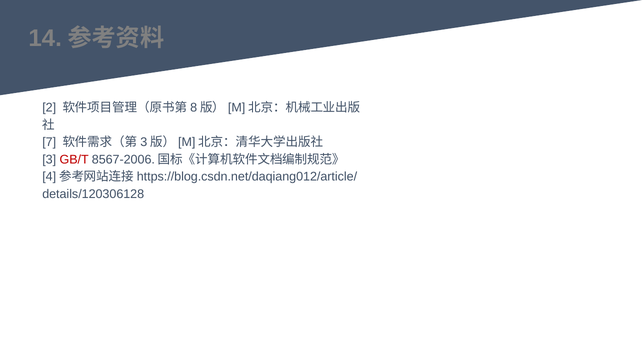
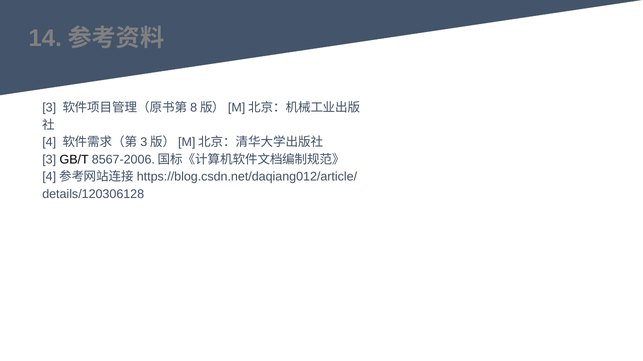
2 at (49, 108): 2 -> 3
7: 7 -> 4
GB/T colour: red -> black
